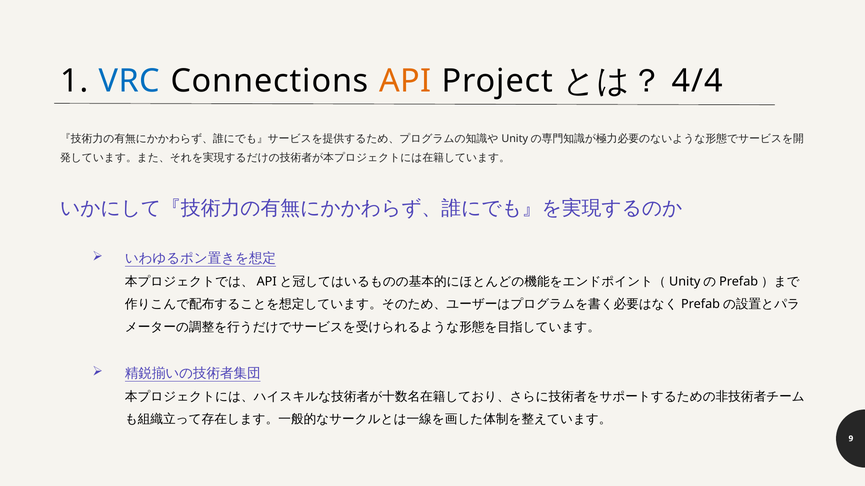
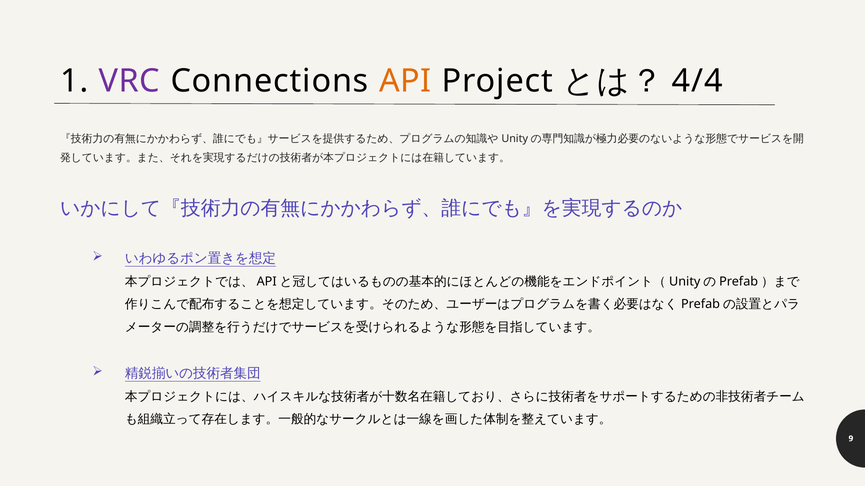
VRC colour: blue -> purple
